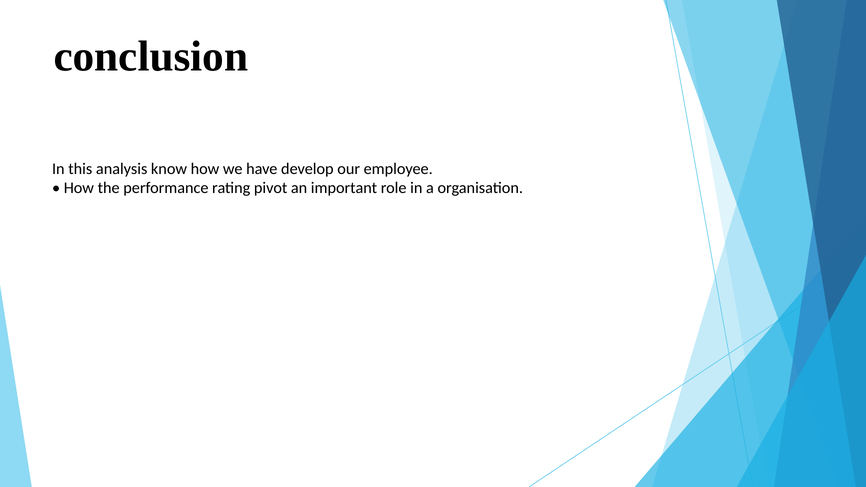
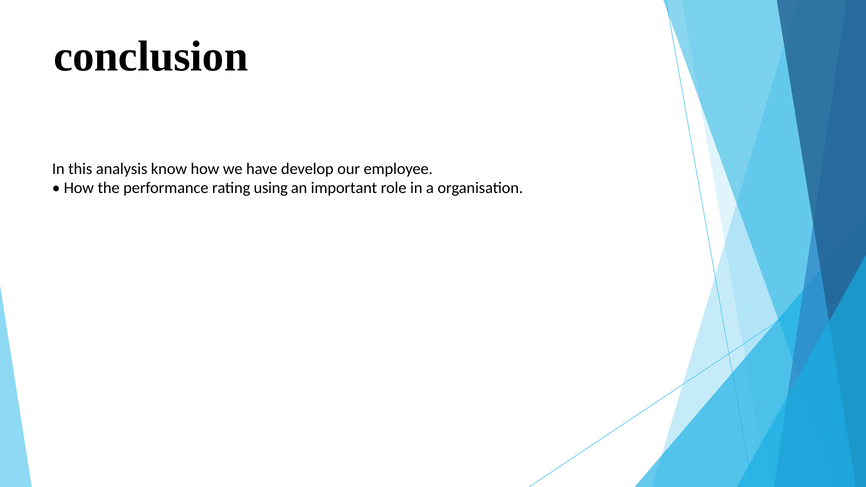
pivot: pivot -> using
